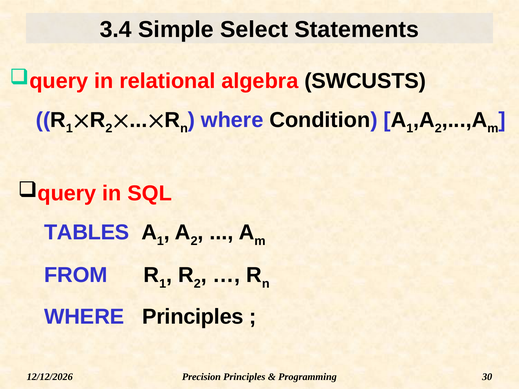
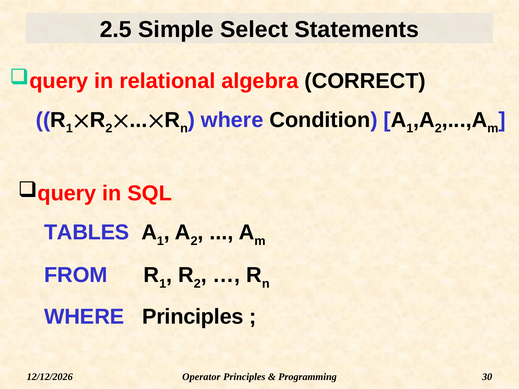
3.4: 3.4 -> 2.5
SWCUSTS: SWCUSTS -> CORRECT
Precision: Precision -> Operator
